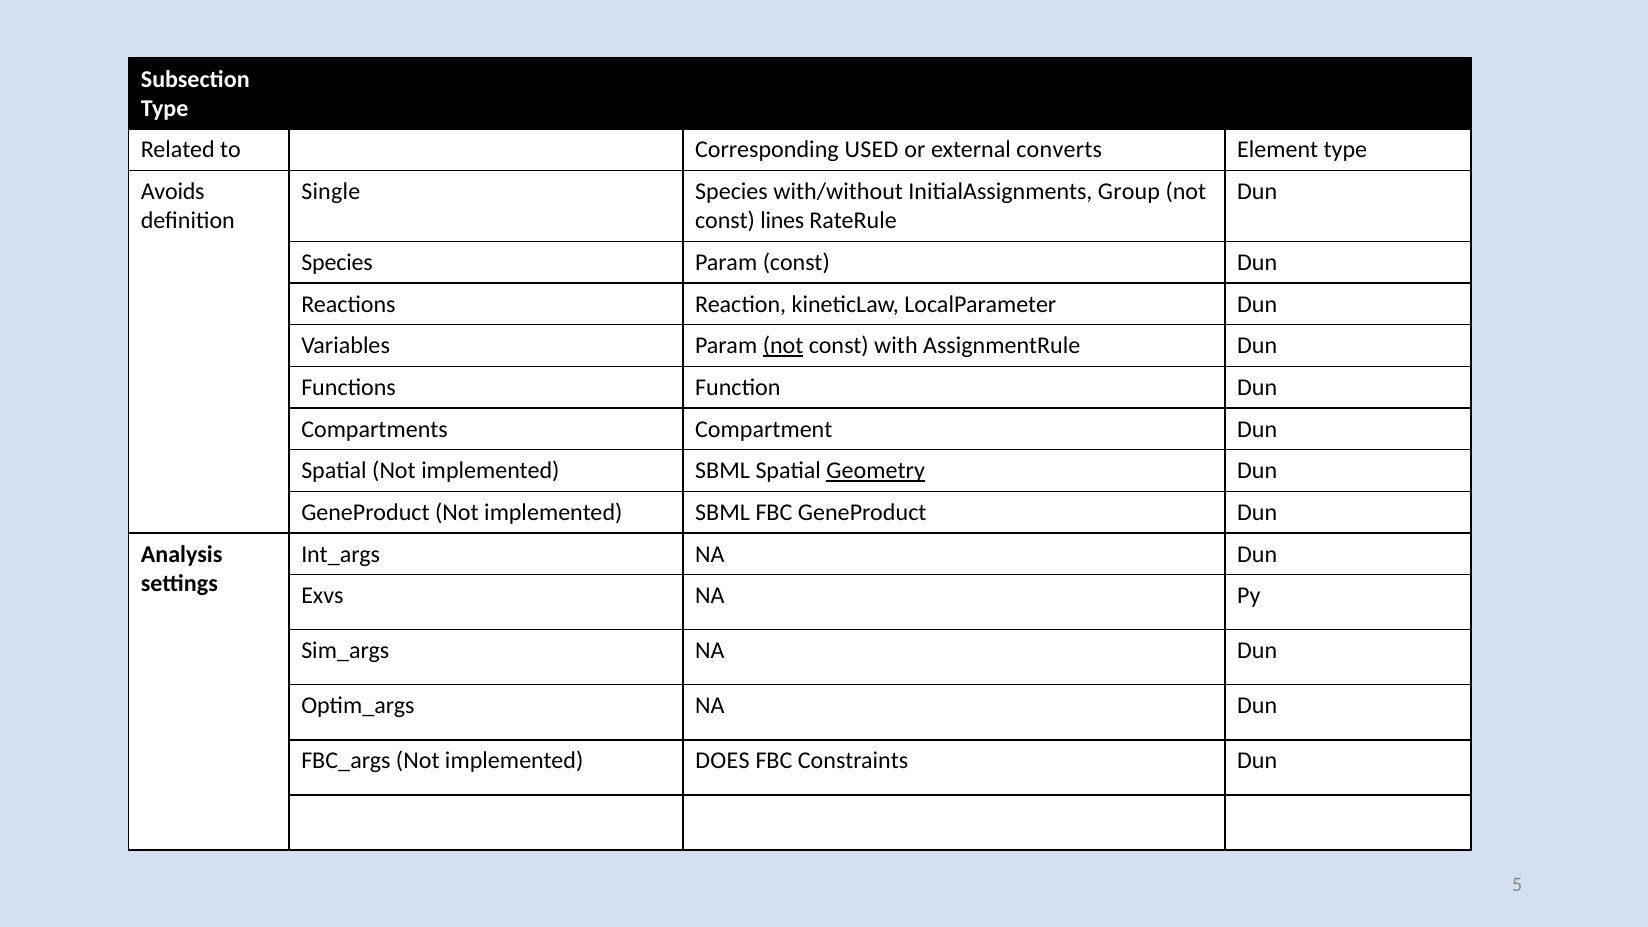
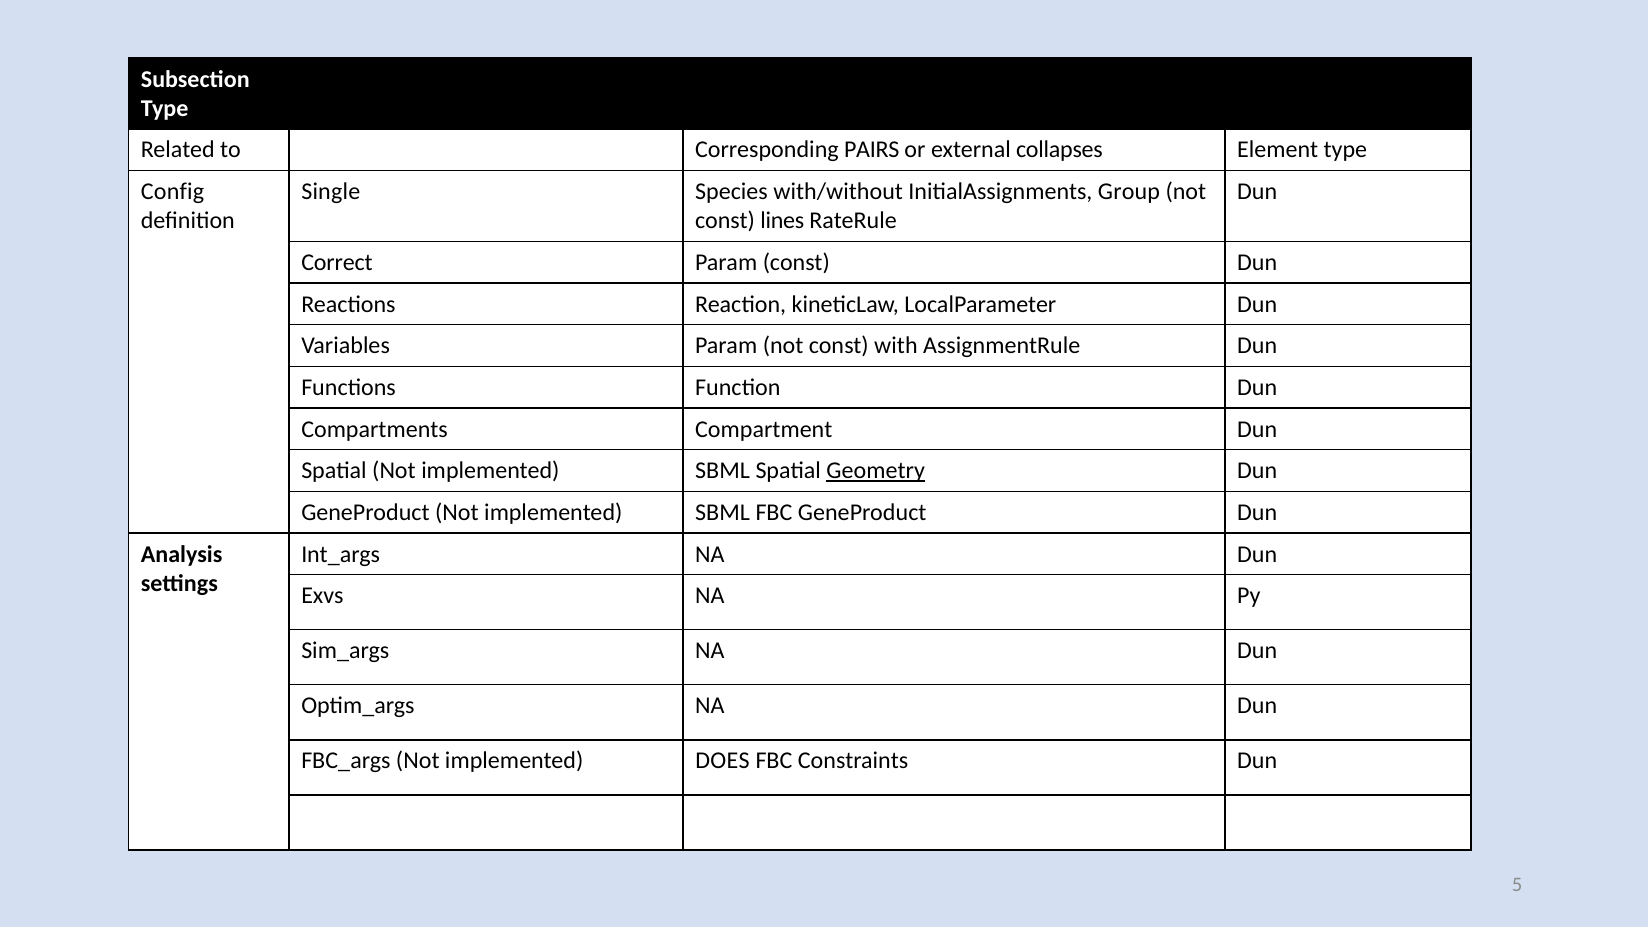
USED: USED -> PAIRS
converts: converts -> collapses
Avoids: Avoids -> Config
Species at (337, 263): Species -> Correct
not at (783, 346) underline: present -> none
